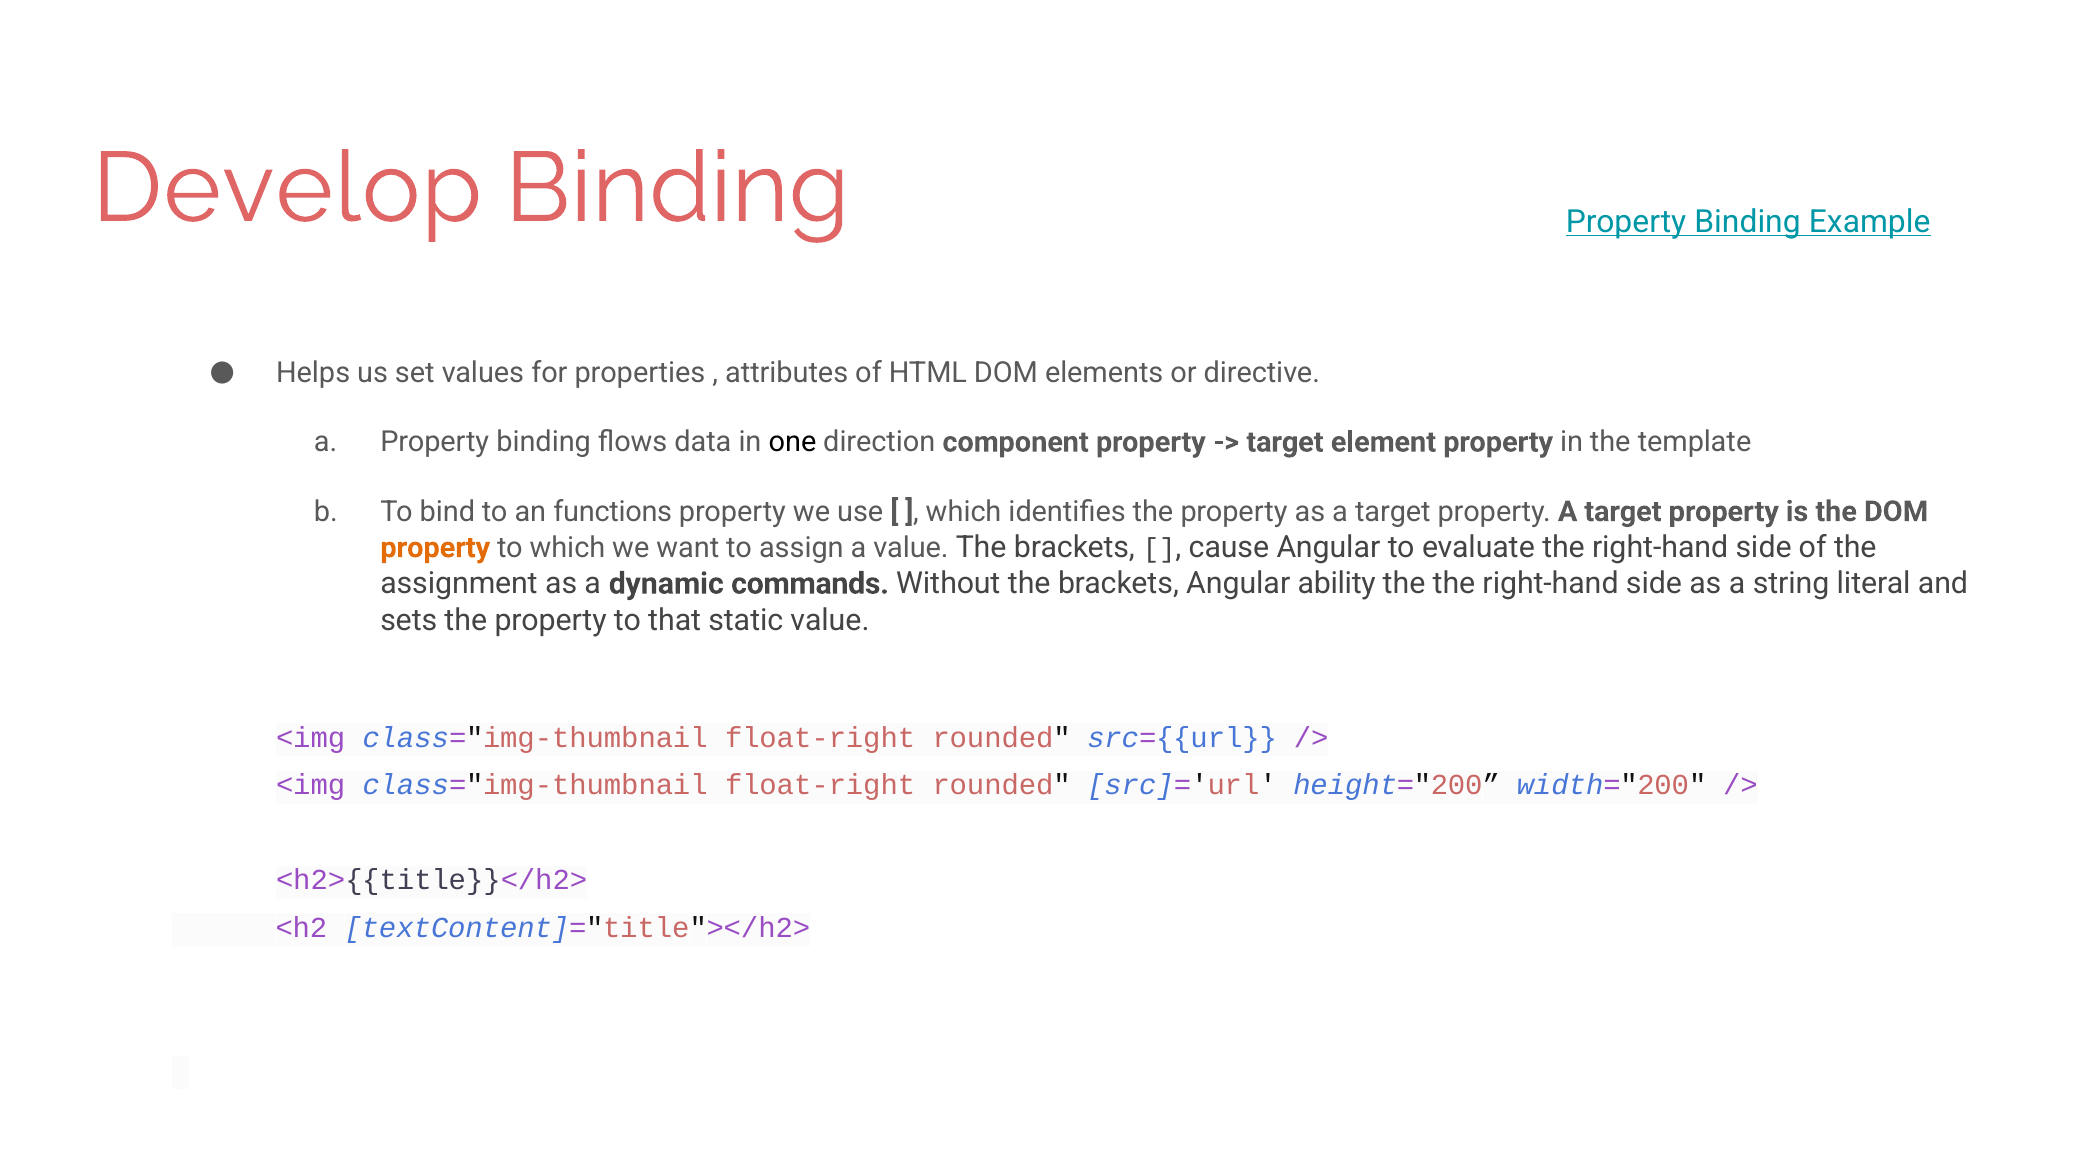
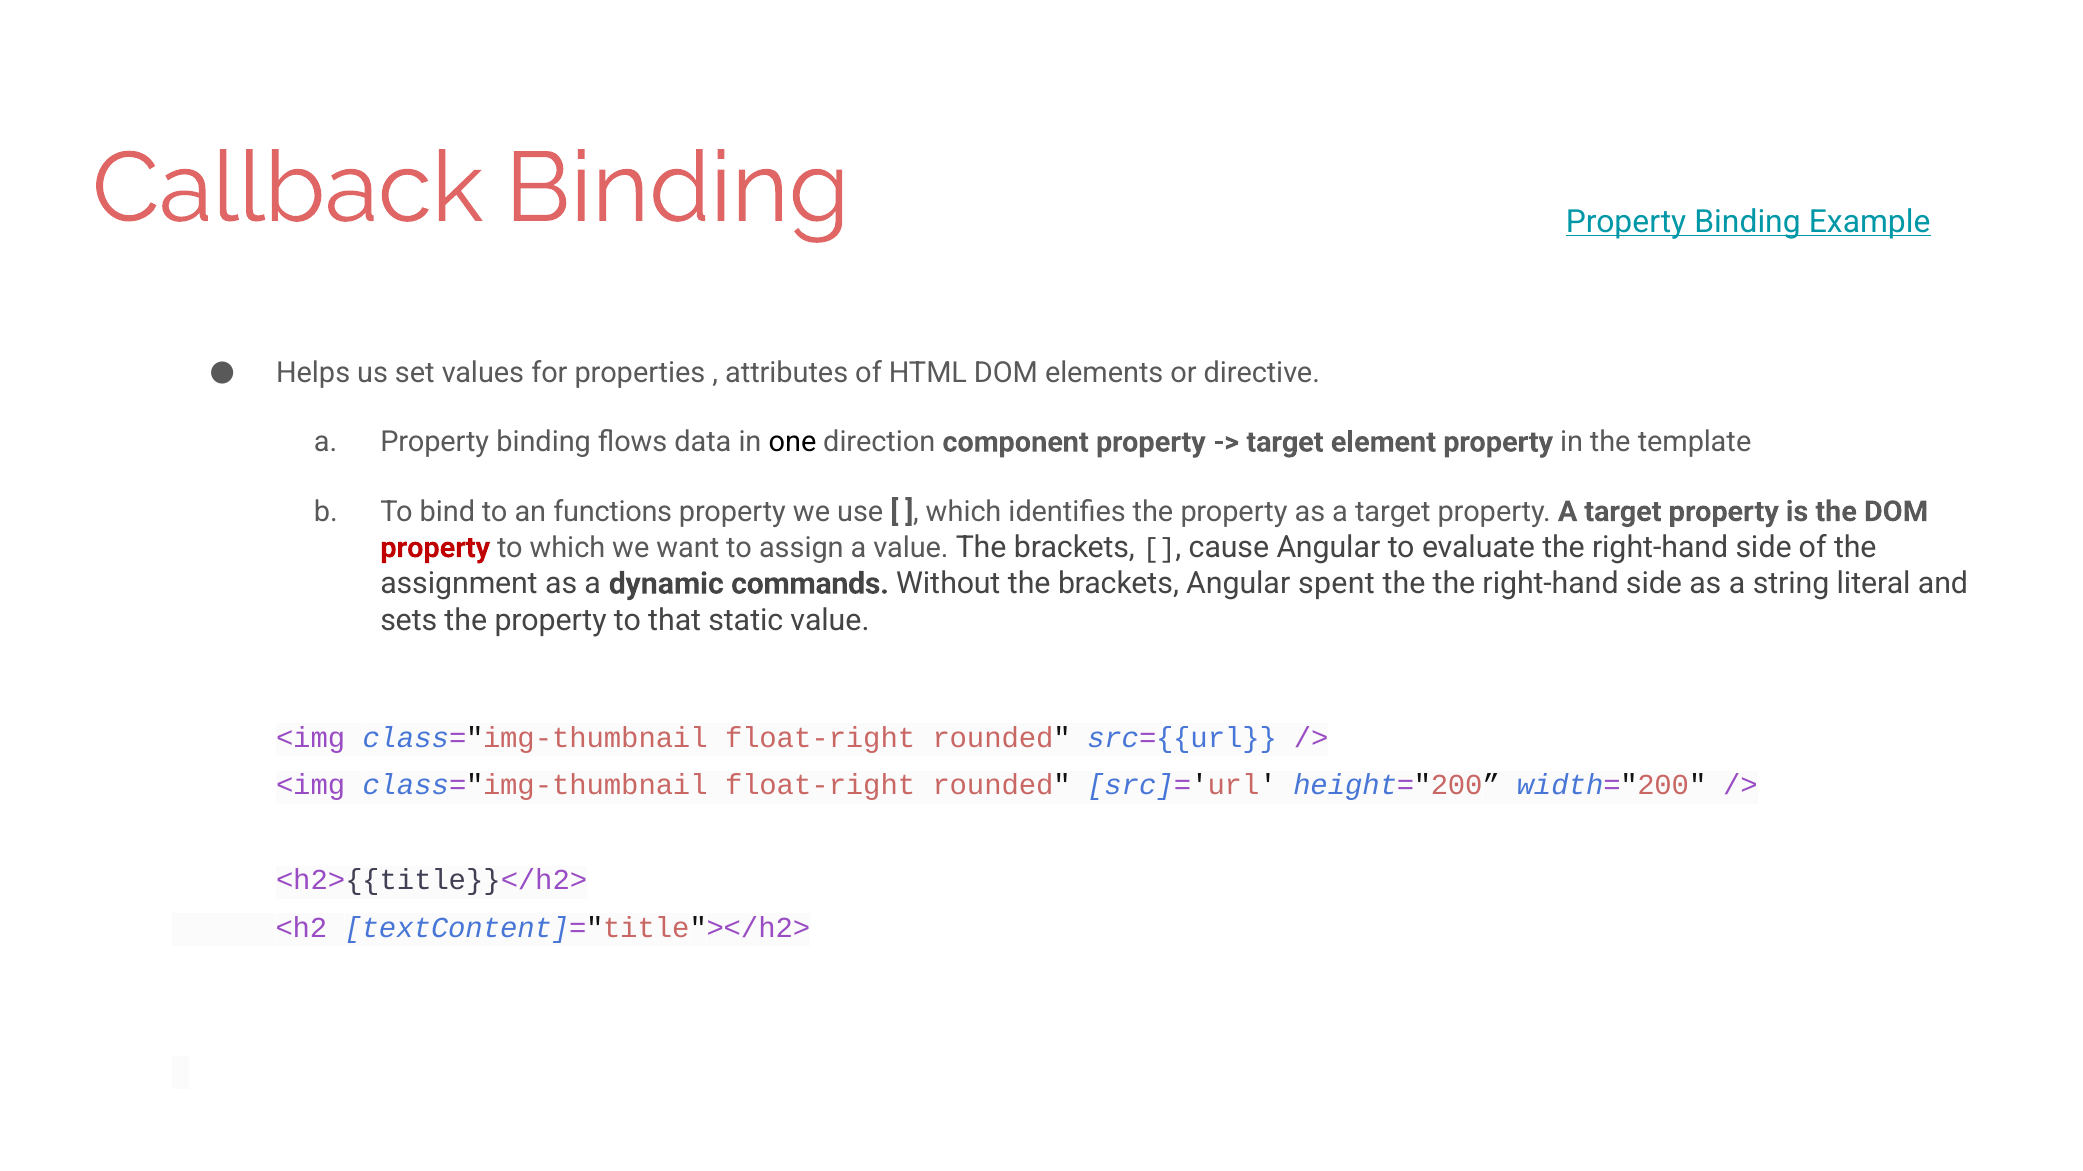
Develop: Develop -> Callback
property at (435, 548) colour: orange -> red
ability: ability -> spent
